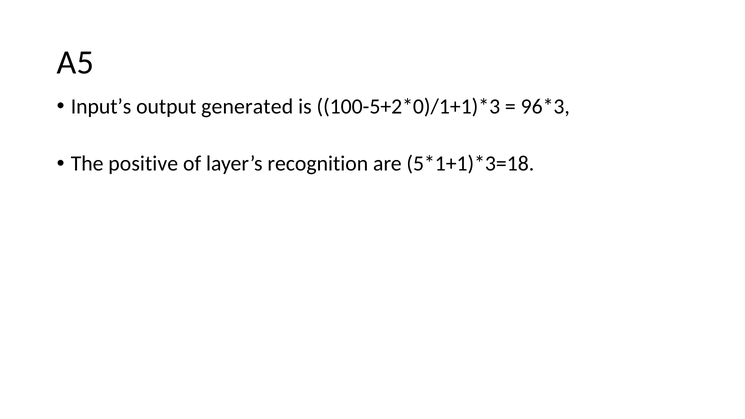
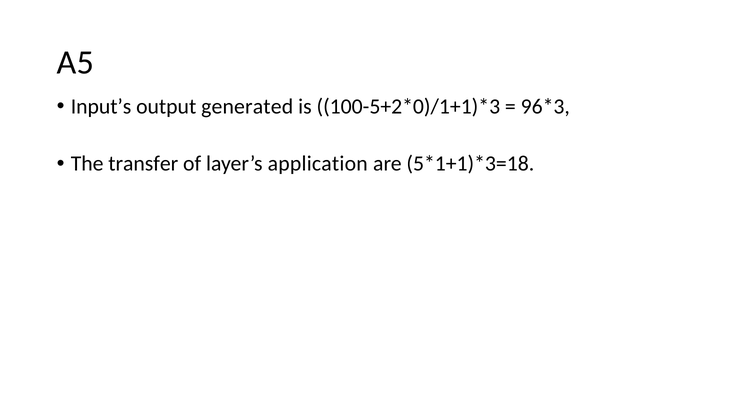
positive: positive -> transfer
recognition: recognition -> application
